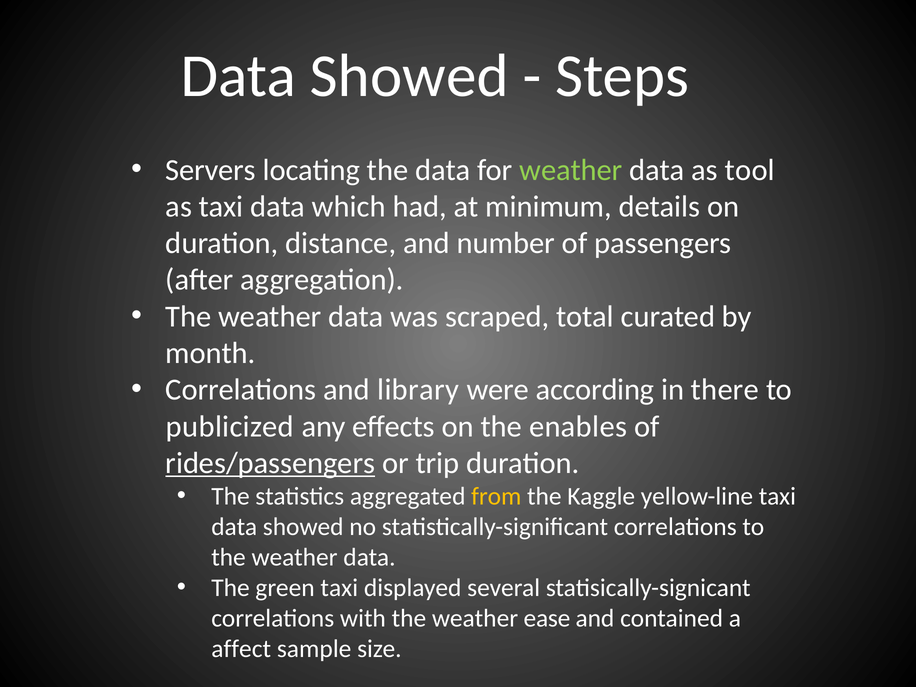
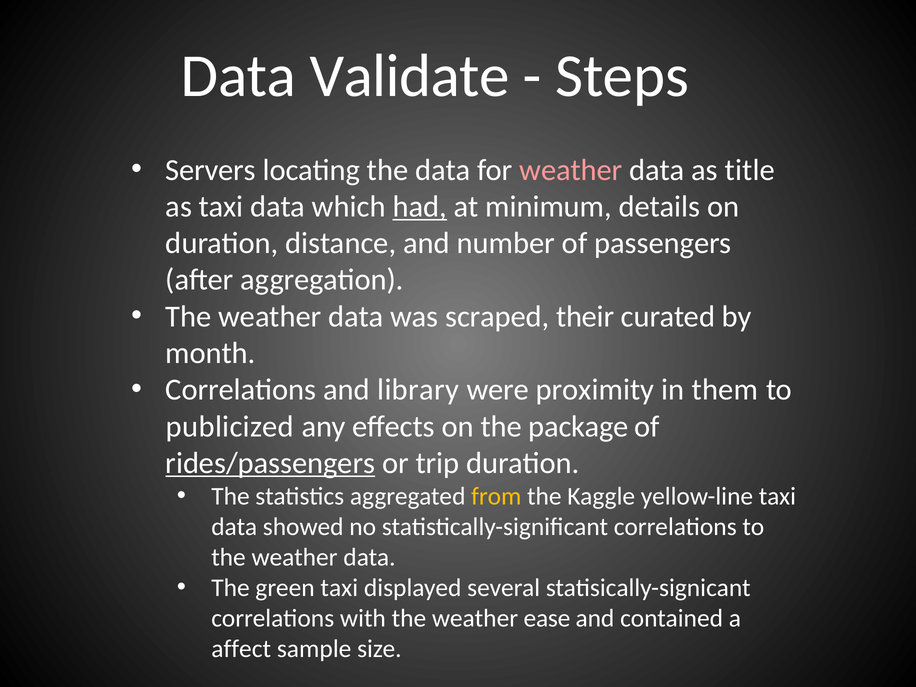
Showed at (409, 76): Showed -> Validate
weather at (571, 170) colour: light green -> pink
tool: tool -> title
had underline: none -> present
total: total -> their
according: according -> proximity
there: there -> them
enables: enables -> package
